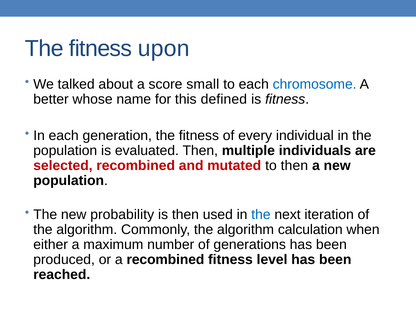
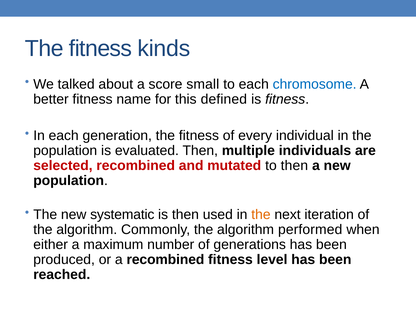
upon: upon -> kinds
better whose: whose -> fitness
probability: probability -> systematic
the at (261, 215) colour: blue -> orange
calculation: calculation -> performed
